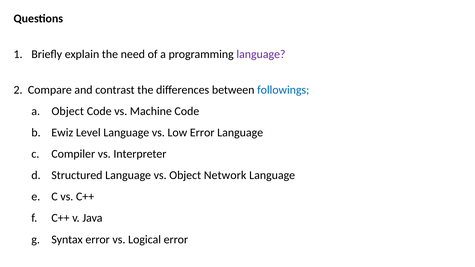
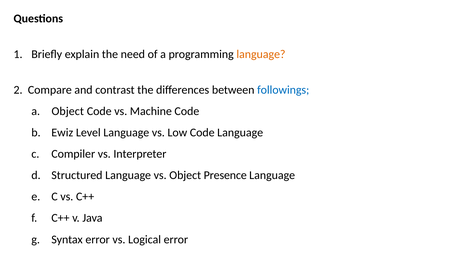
language at (261, 54) colour: purple -> orange
Low Error: Error -> Code
Network: Network -> Presence
